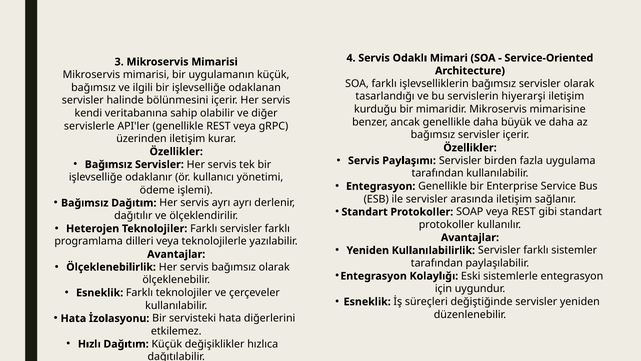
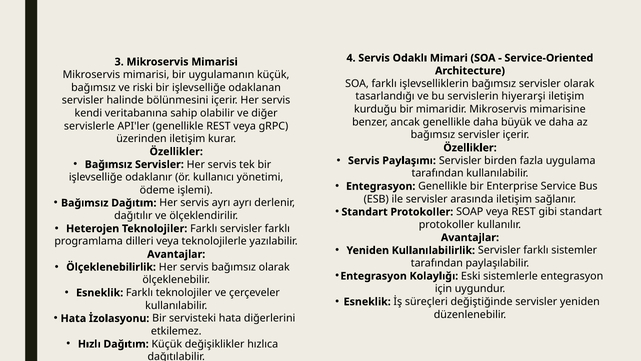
ilgili: ilgili -> riski
